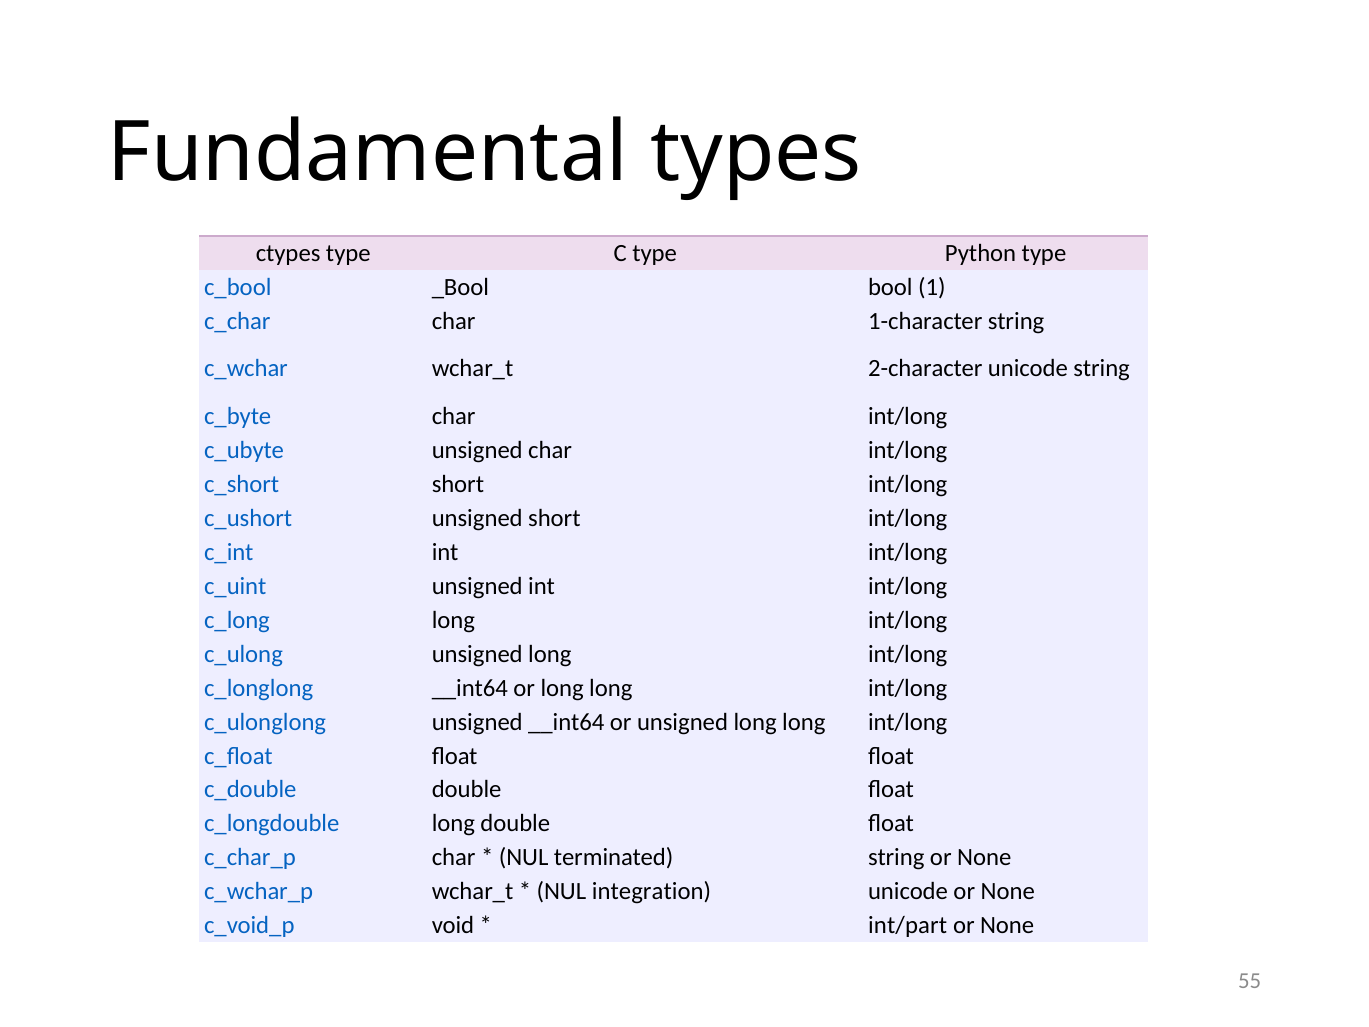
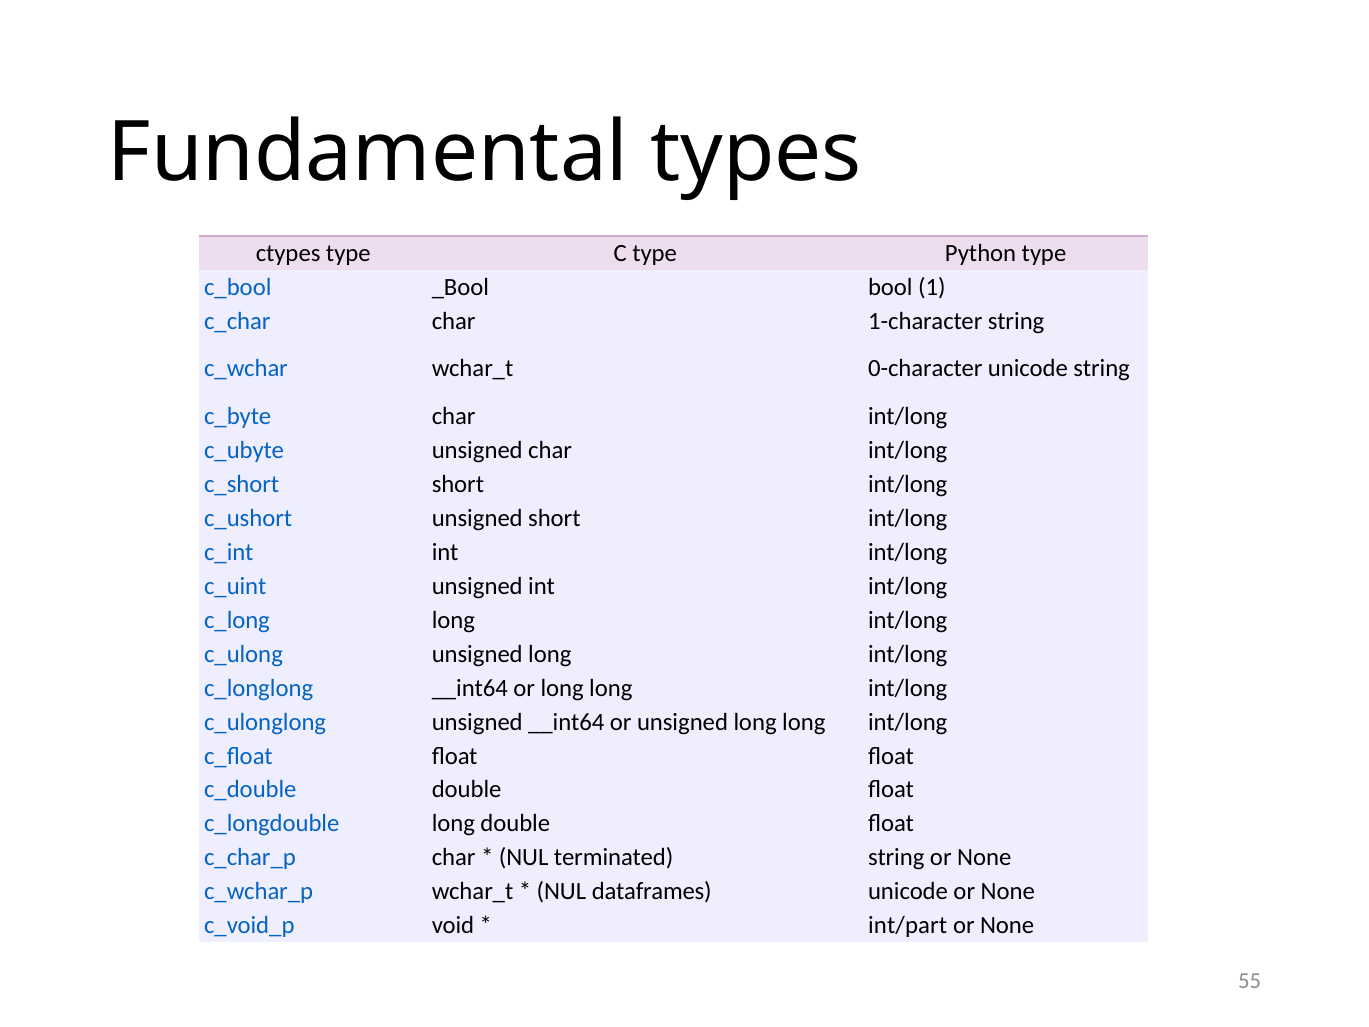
2-character: 2-character -> 0-character
integration: integration -> dataframes
